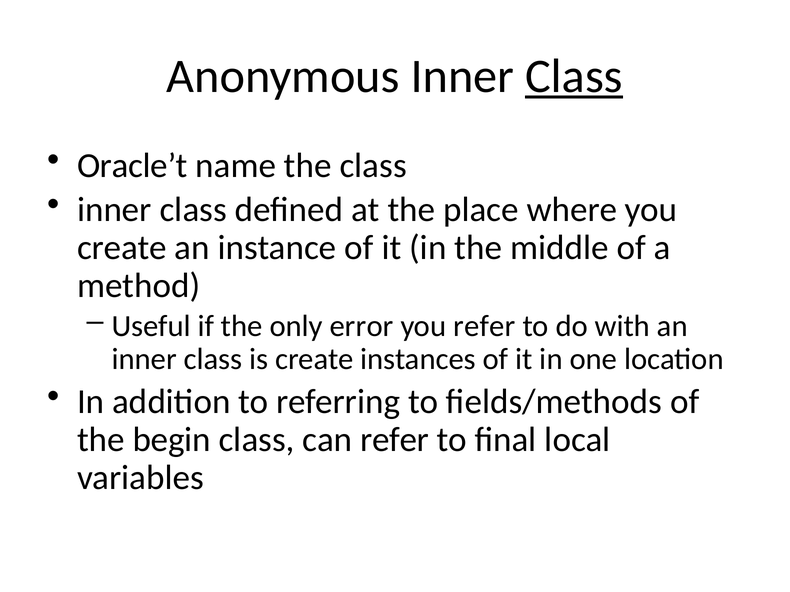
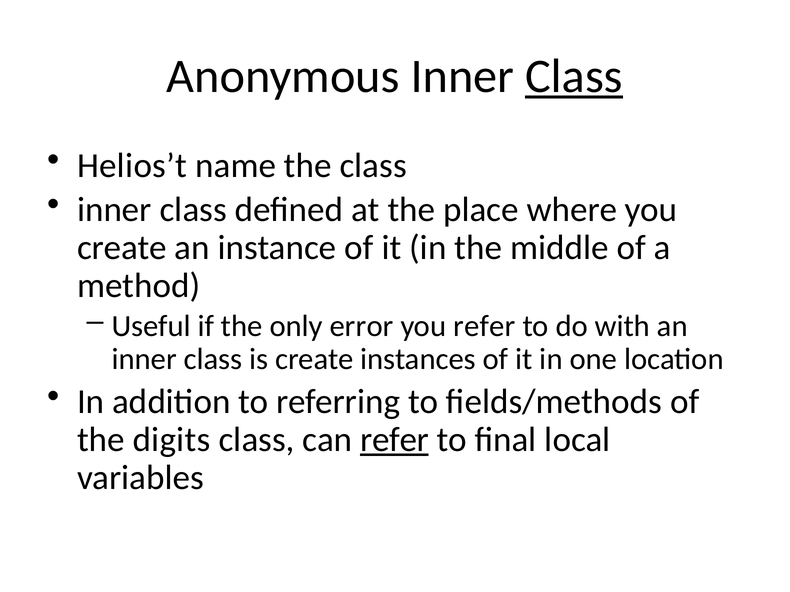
Oracle’t: Oracle’t -> Helios’t
begin: begin -> digits
refer at (395, 440) underline: none -> present
